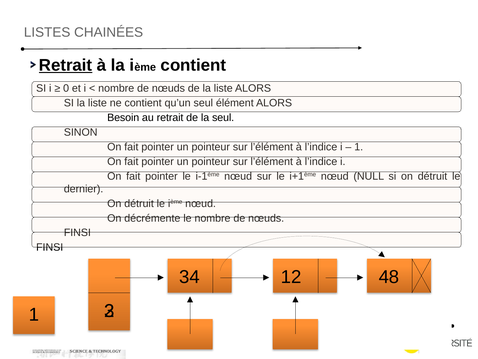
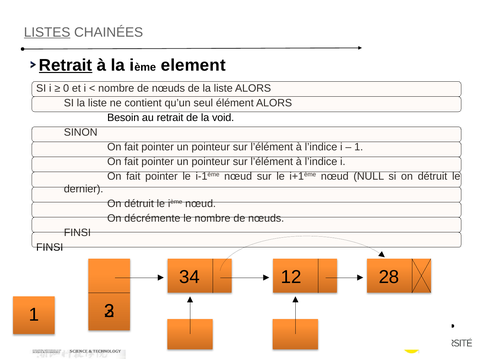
LISTES underline: none -> present
contient at (193, 65): contient -> element
la seul: seul -> void
48: 48 -> 28
